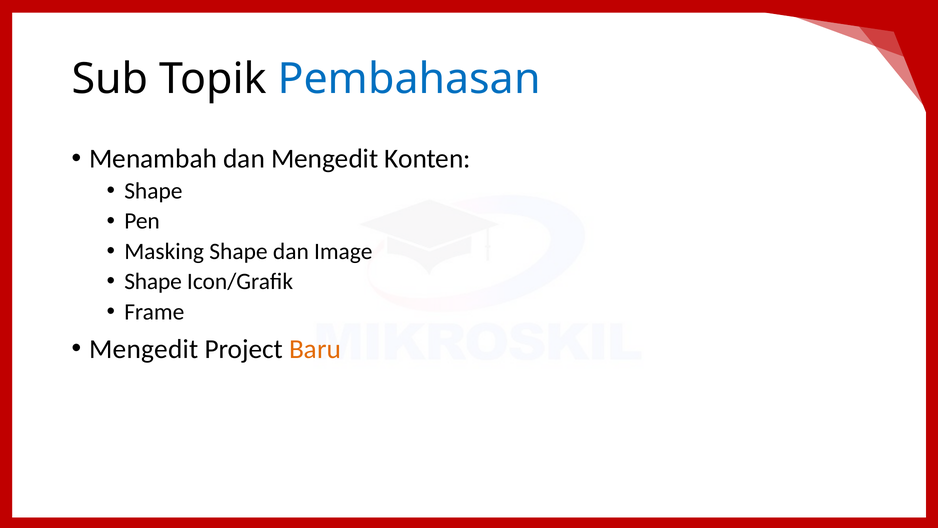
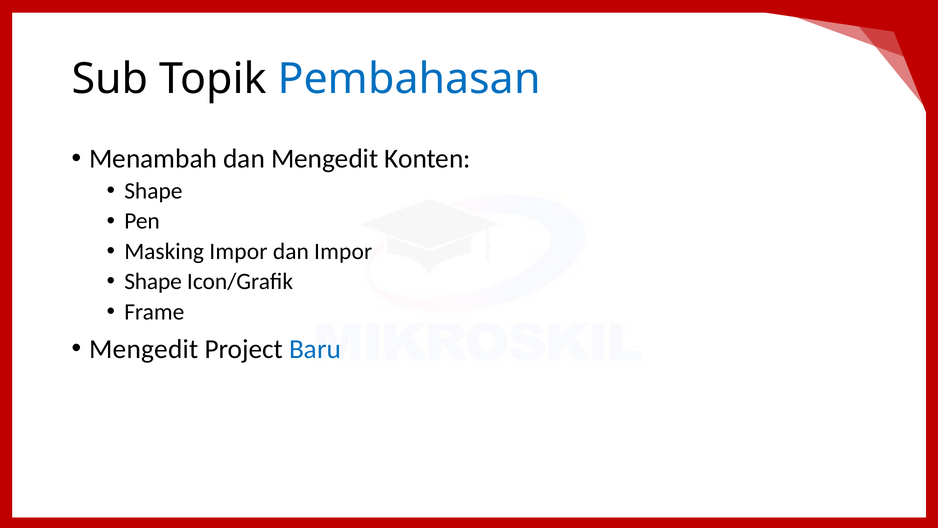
Masking Shape: Shape -> Impor
dan Image: Image -> Impor
Baru colour: orange -> blue
